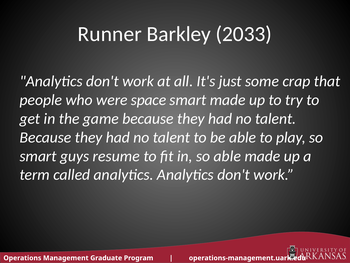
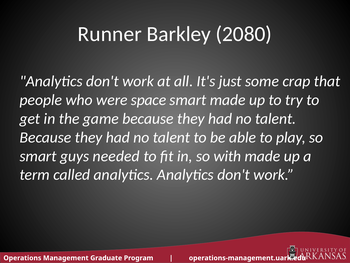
2033: 2033 -> 2080
resume: resume -> needed
so able: able -> with
